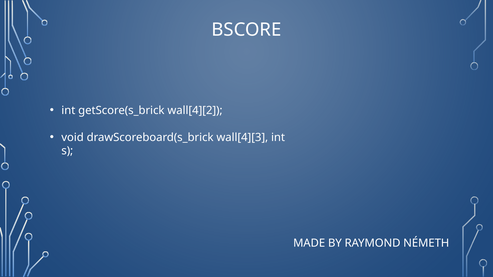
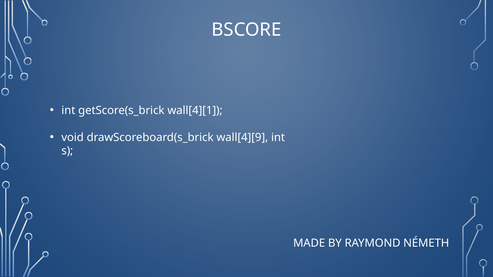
wall[4][2: wall[4][2 -> wall[4][1
wall[4][3: wall[4][3 -> wall[4][9
